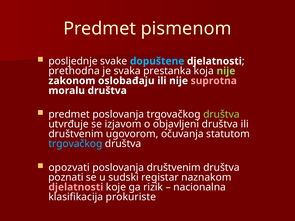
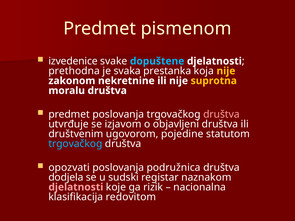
posljednje: posljednje -> izvedenice
nije at (226, 71) colour: light green -> yellow
oslobađaju: oslobađaju -> nekretnine
suprotna colour: pink -> yellow
društva at (221, 114) colour: light green -> pink
očuvanja: očuvanja -> pojedine
poslovanja društvenim: društvenim -> podružnica
poznati: poznati -> dodjela
prokuriste: prokuriste -> redovitom
